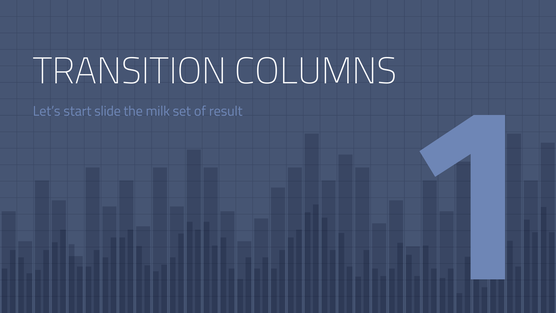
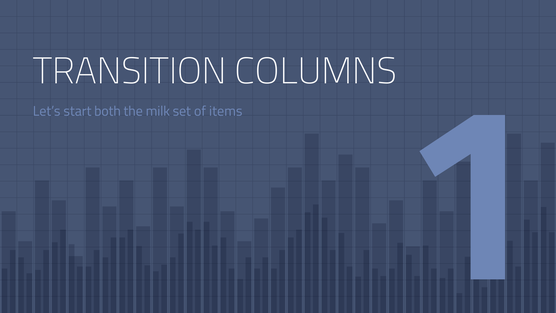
slide: slide -> both
result: result -> items
